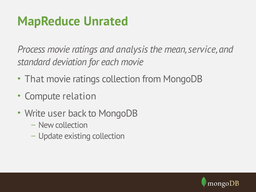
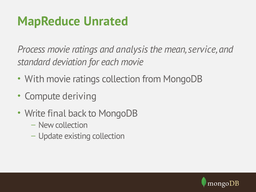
That: That -> With
relation: relation -> deriving
user: user -> final
